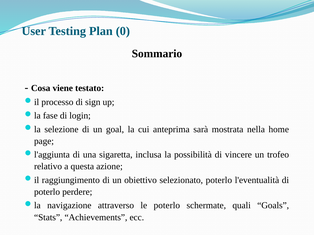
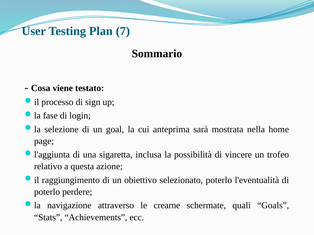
0: 0 -> 7
le poterlo: poterlo -> crearne
